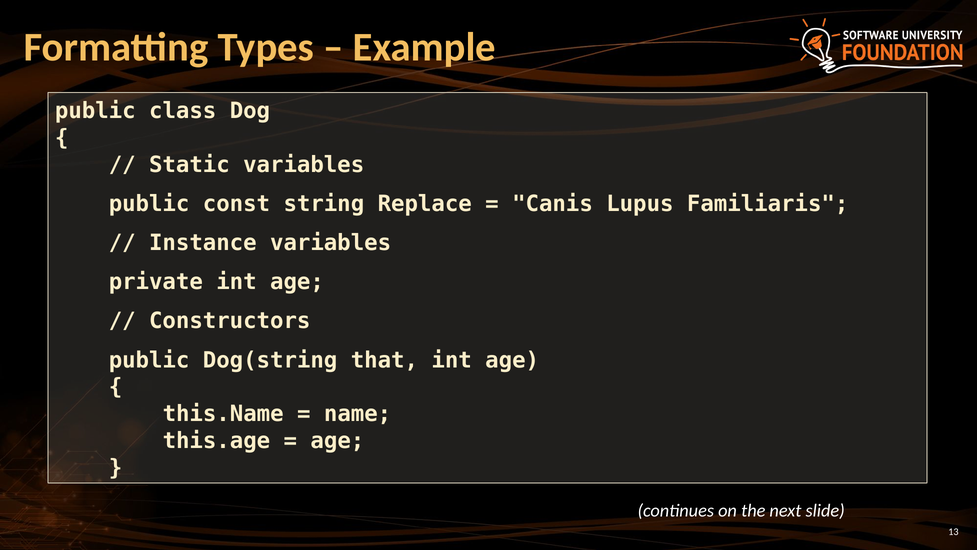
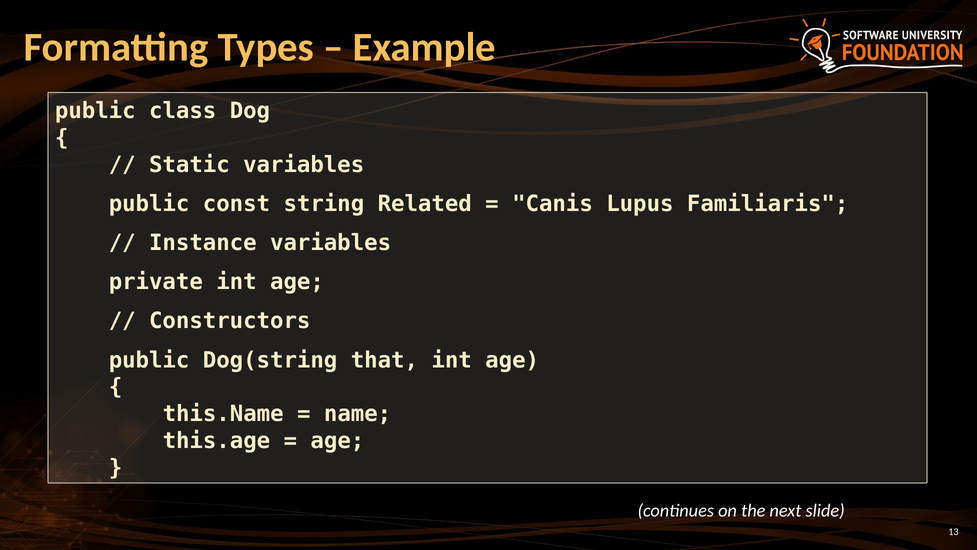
Replace: Replace -> Related
